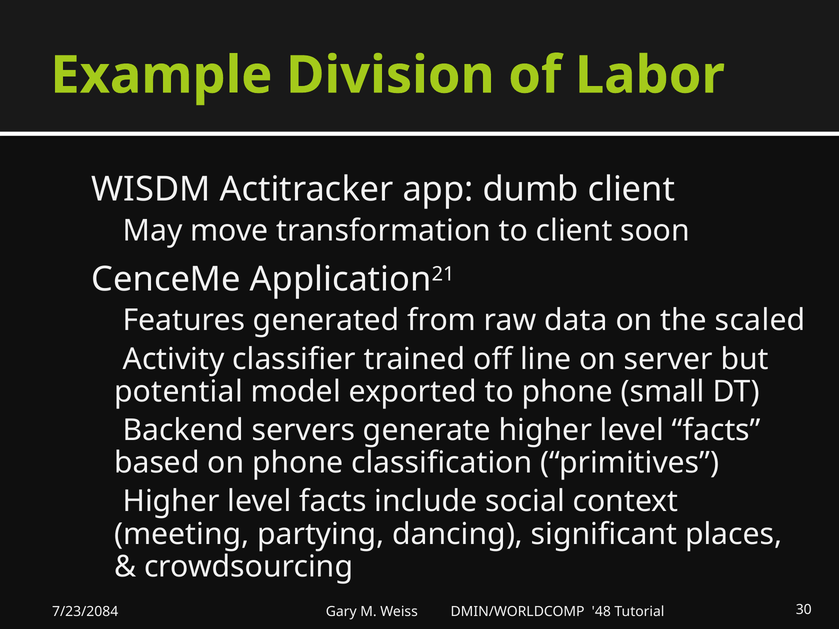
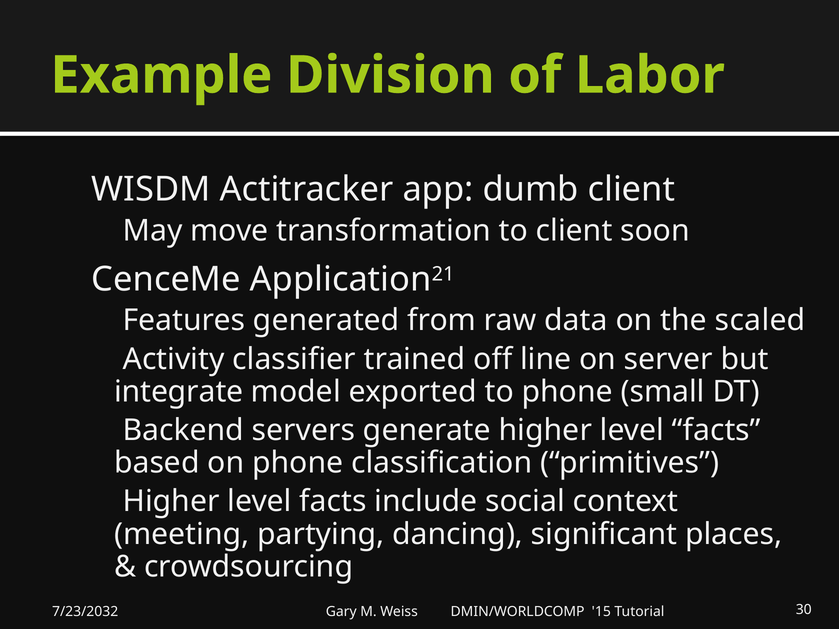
potential: potential -> integrate
7/23/2084: 7/23/2084 -> 7/23/2032
48: 48 -> 15
